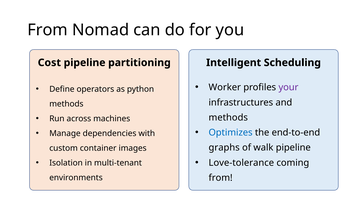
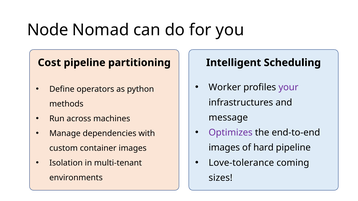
From at (48, 30): From -> Node
methods at (228, 118): methods -> message
Optimizes colour: blue -> purple
graphs at (224, 148): graphs -> images
walk: walk -> hard
from at (221, 178): from -> sizes
